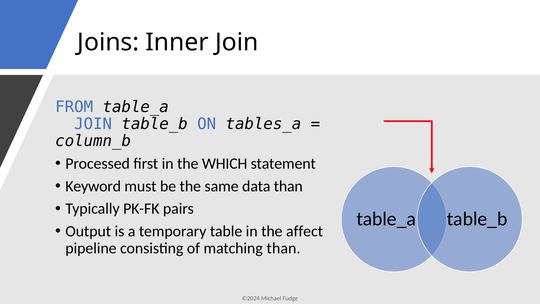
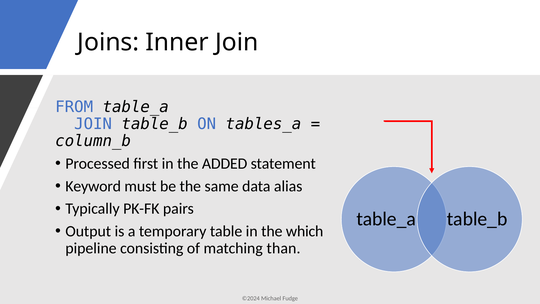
WHICH: WHICH -> ADDED
data than: than -> alias
affect: affect -> which
